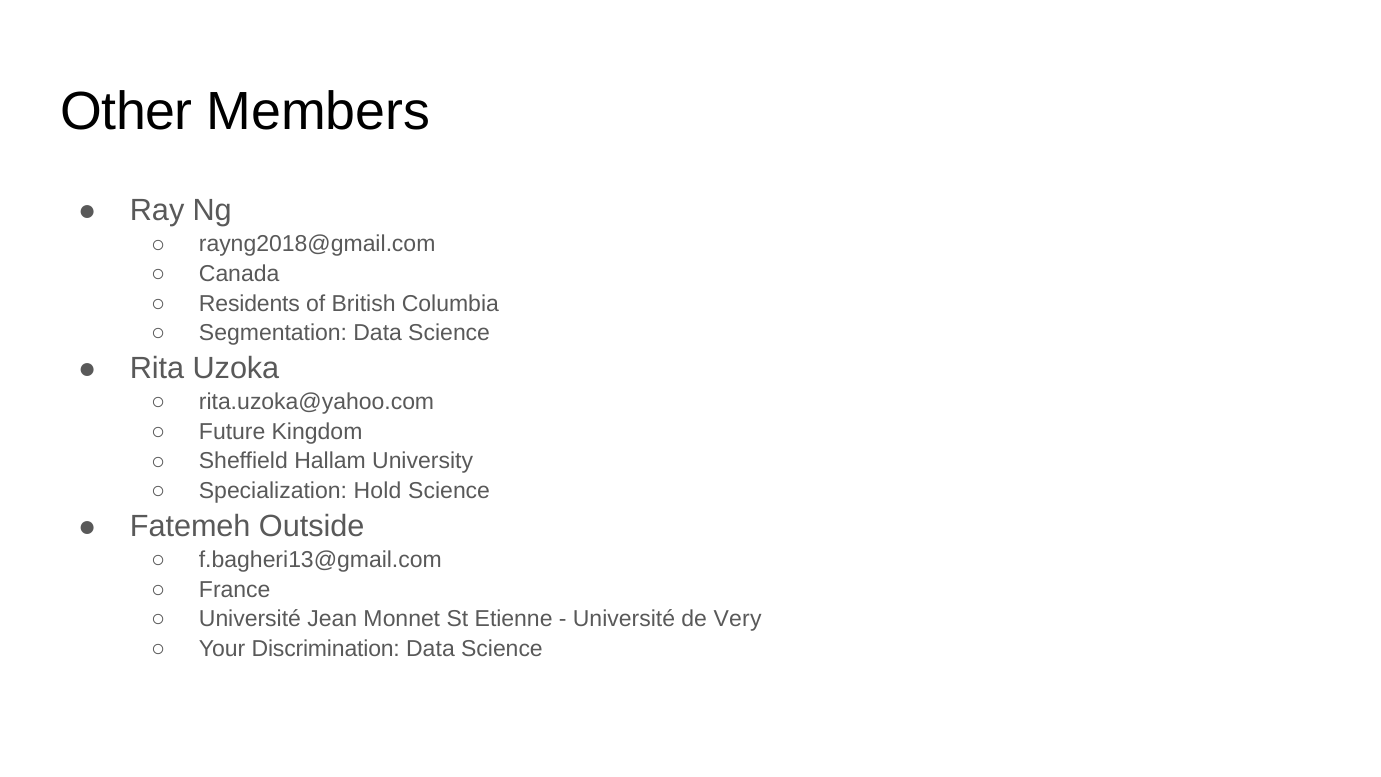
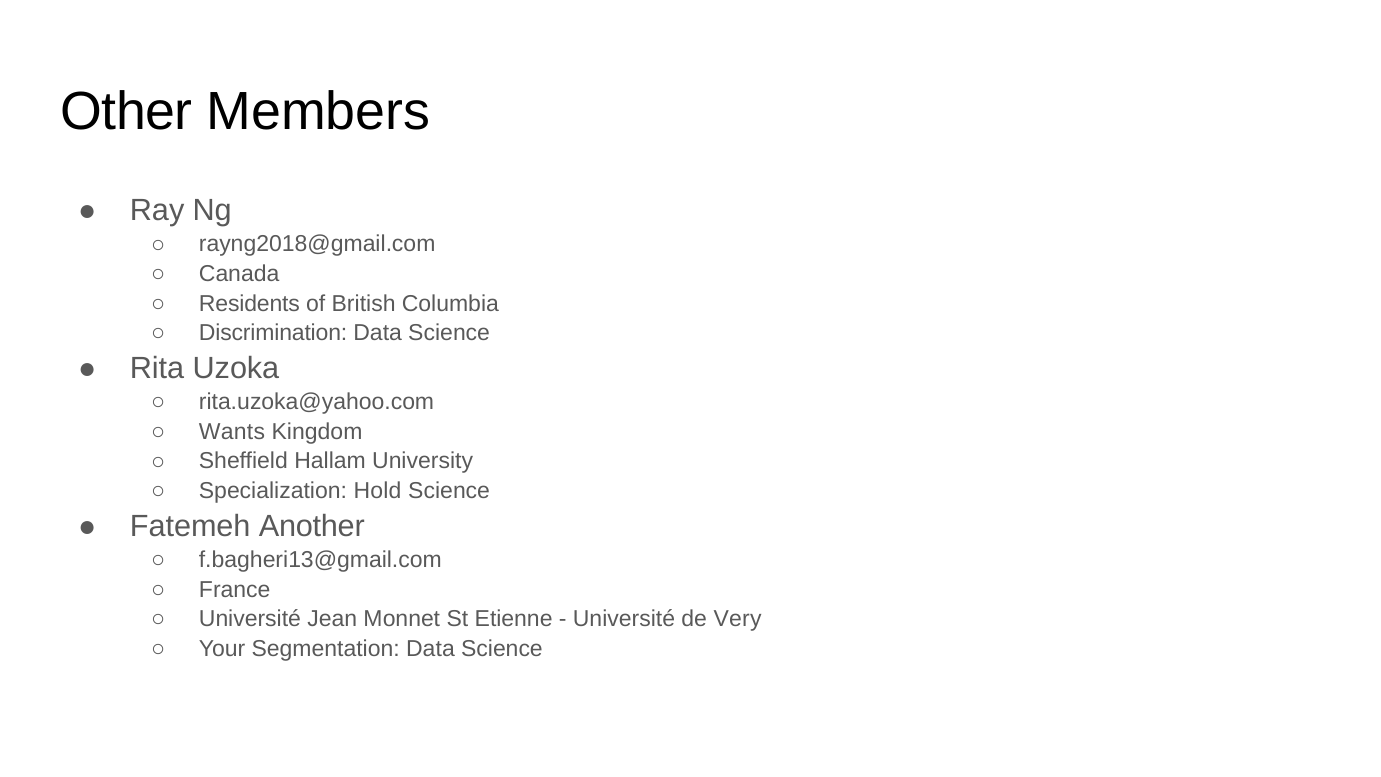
Segmentation: Segmentation -> Discrimination
Future: Future -> Wants
Outside: Outside -> Another
Discrimination: Discrimination -> Segmentation
